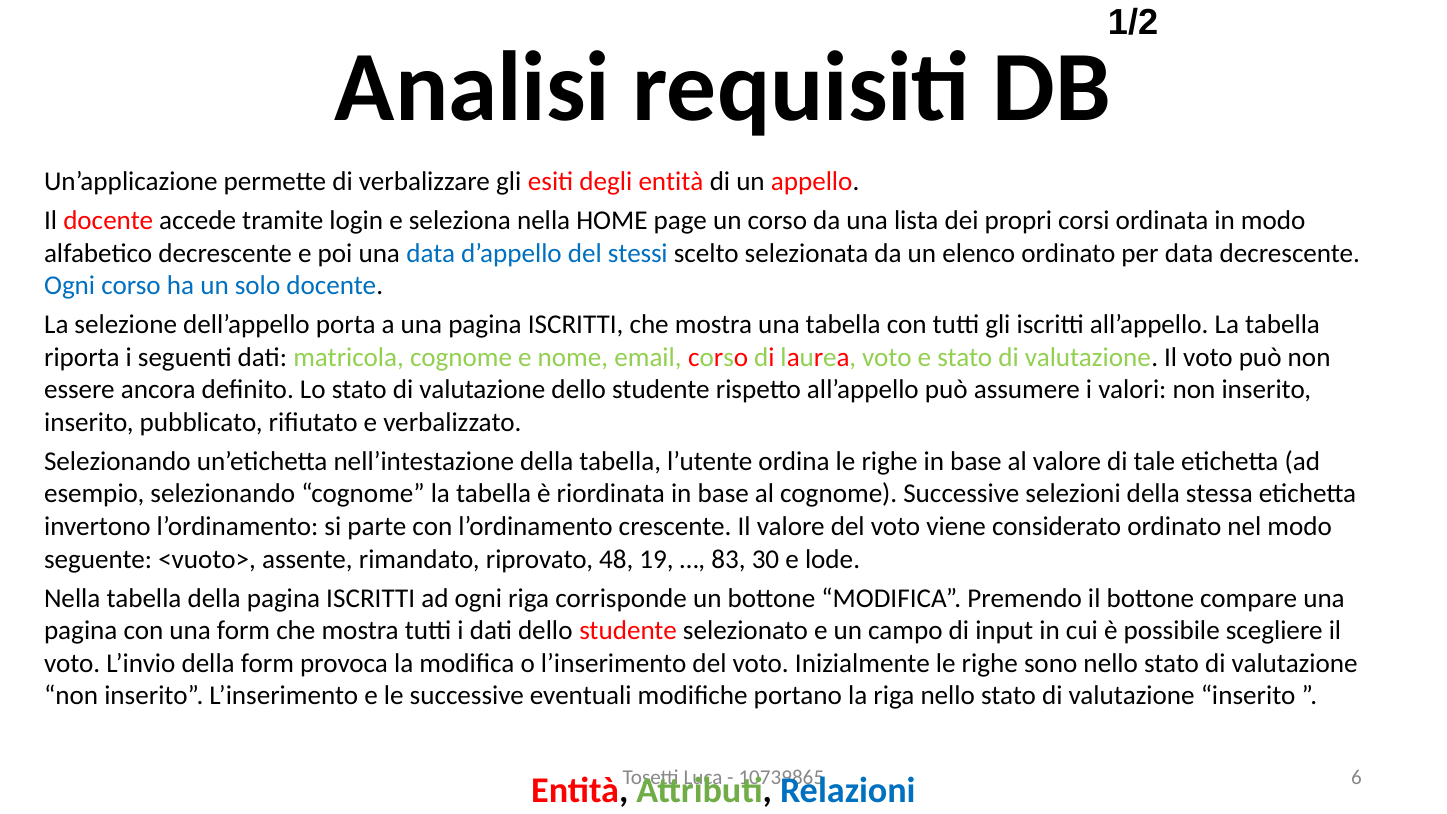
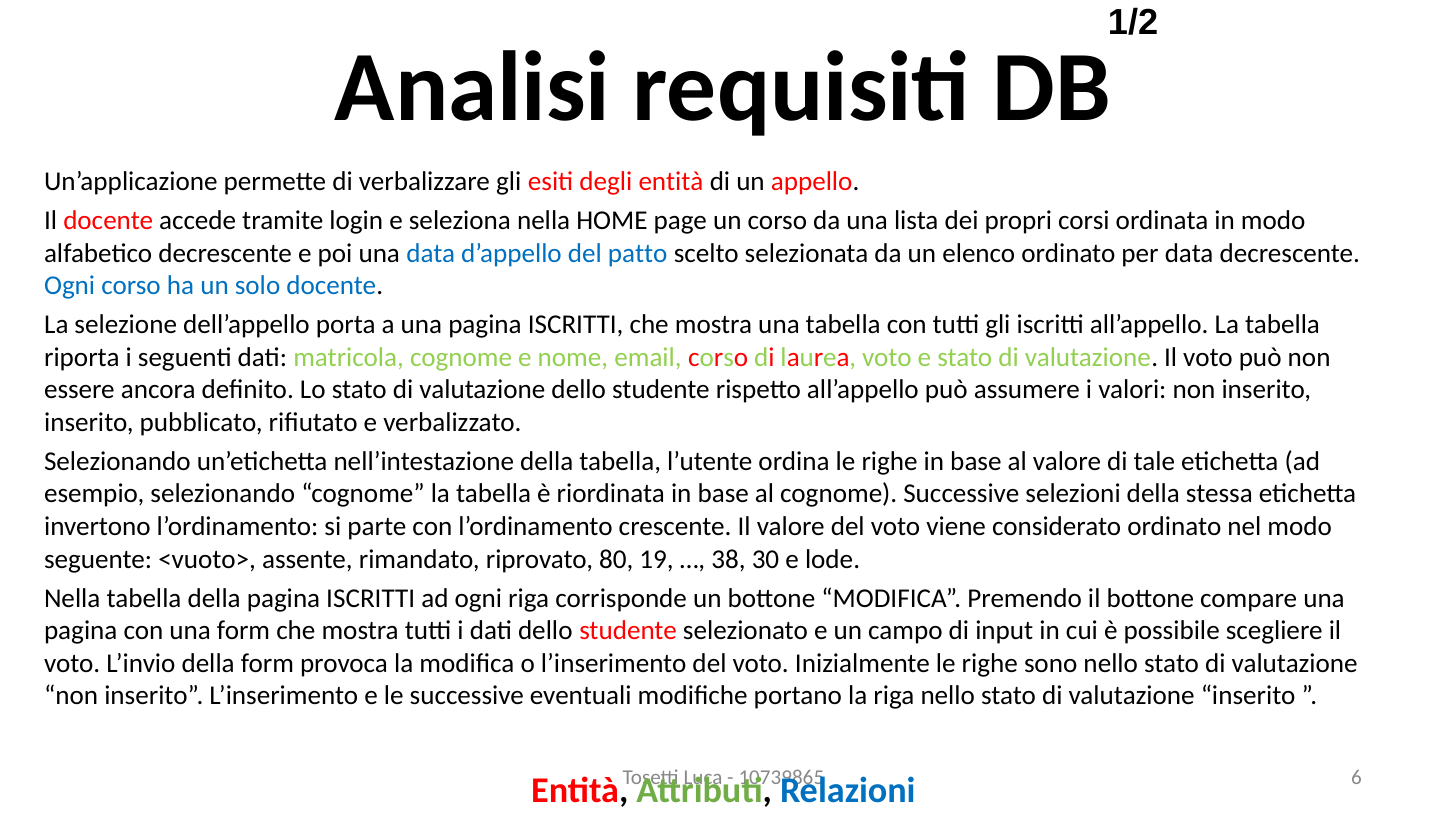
stessi: stessi -> patto
48: 48 -> 80
83: 83 -> 38
